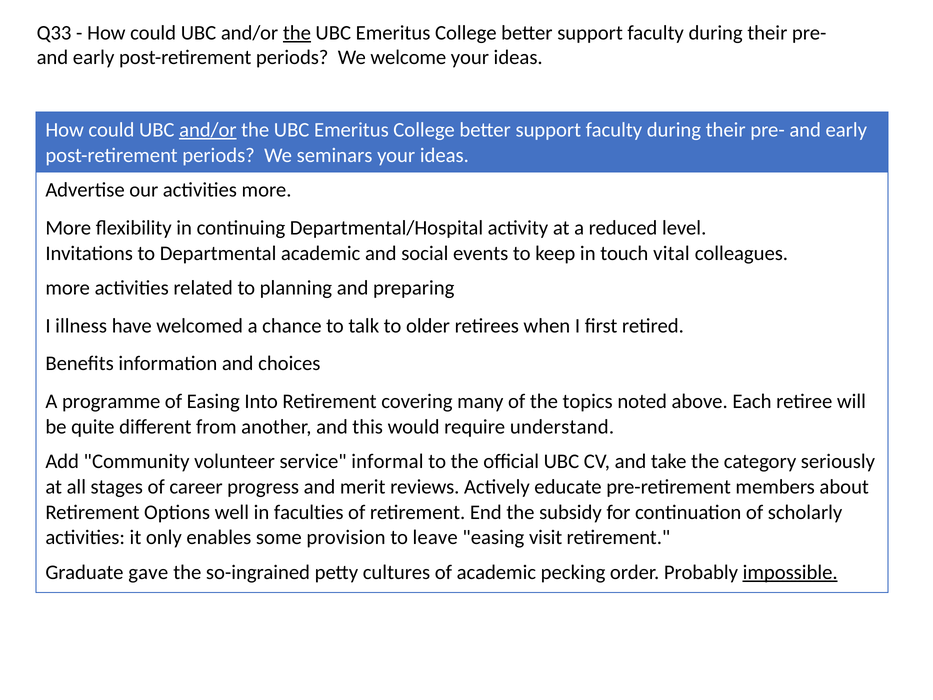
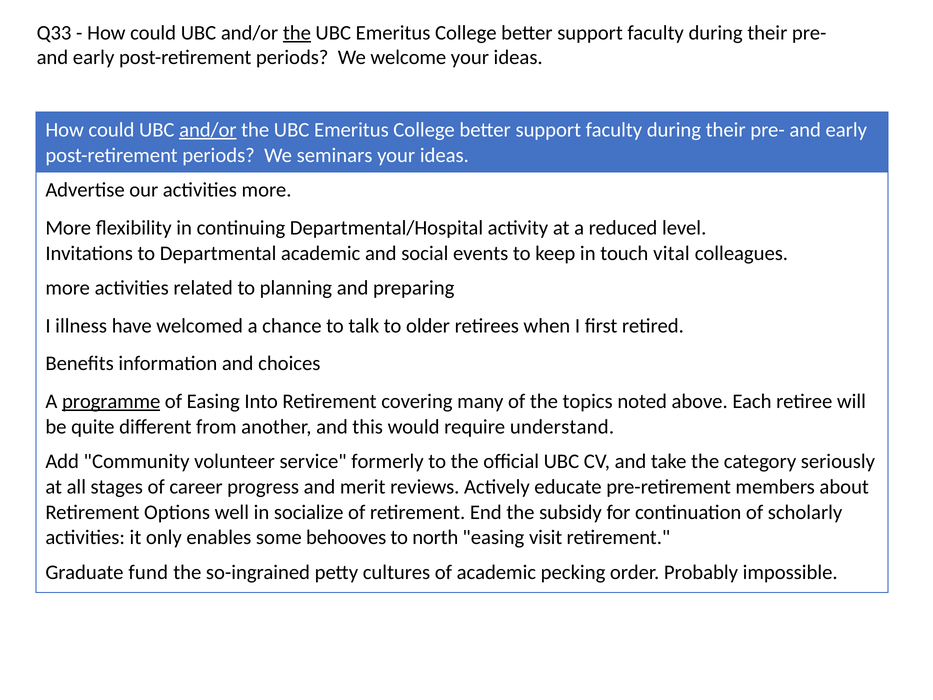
programme underline: none -> present
informal: informal -> formerly
faculties: faculties -> socialize
provision: provision -> behooves
leave: leave -> north
gave: gave -> fund
impossible underline: present -> none
